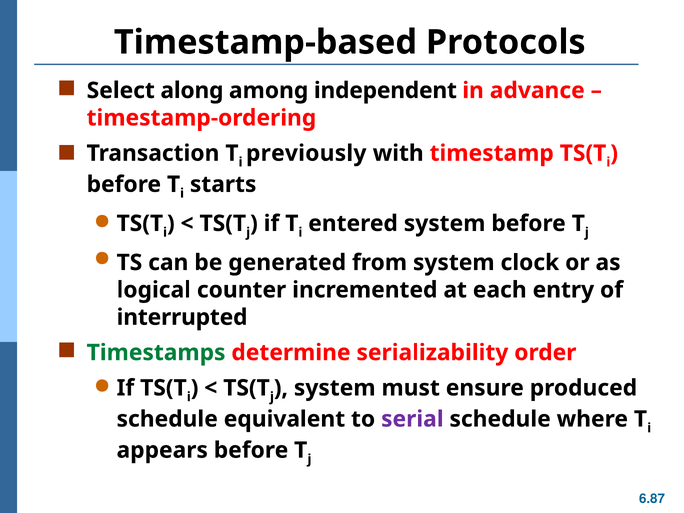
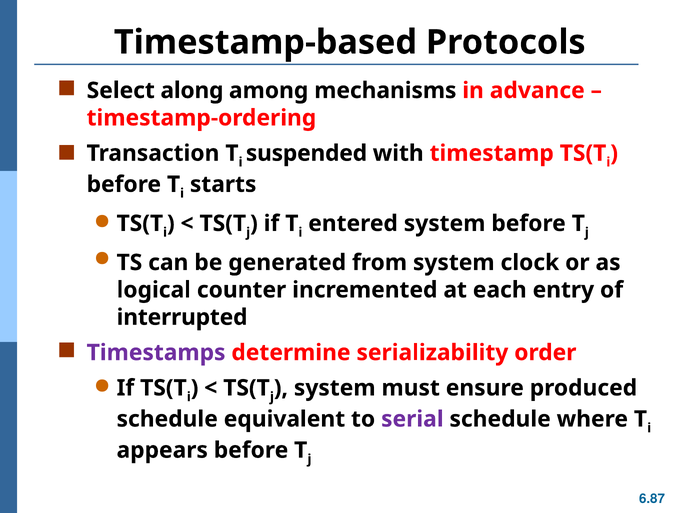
independent: independent -> mechanisms
previously: previously -> suspended
Timestamps colour: green -> purple
